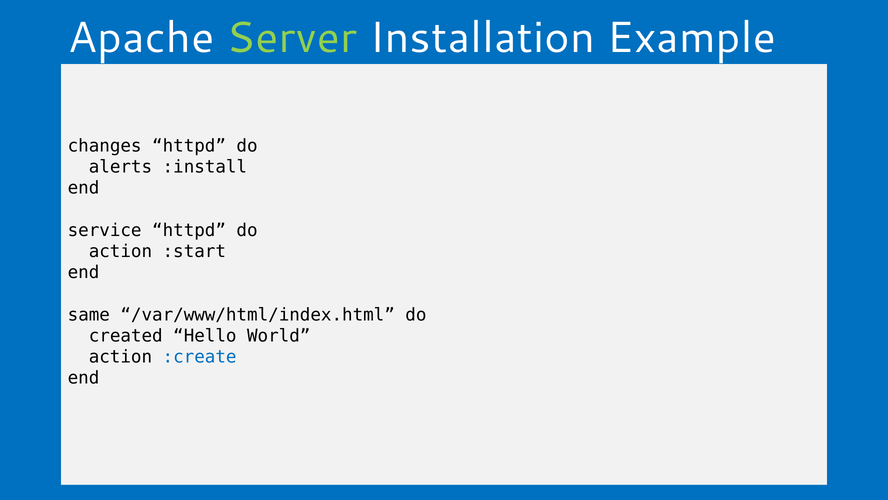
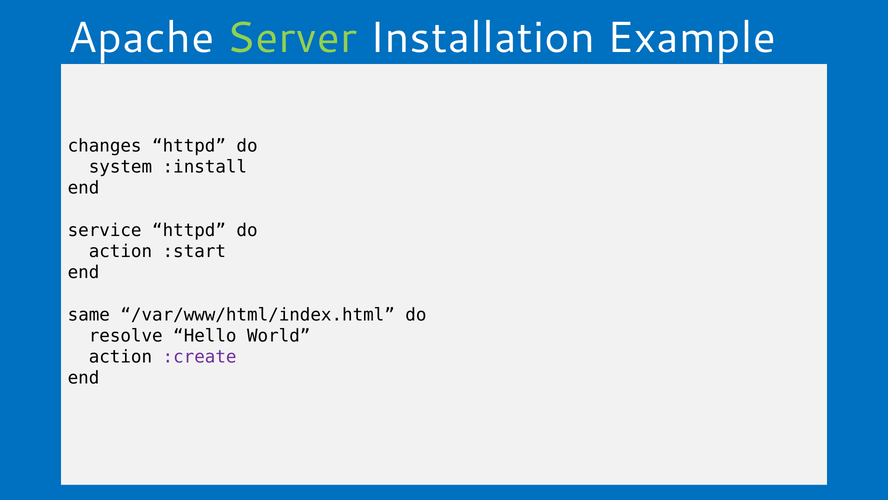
alerts: alerts -> system
created: created -> resolve
:create colour: blue -> purple
